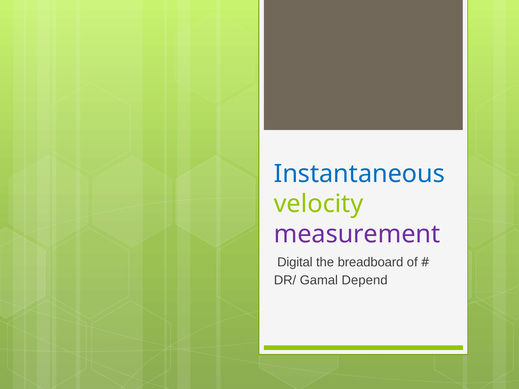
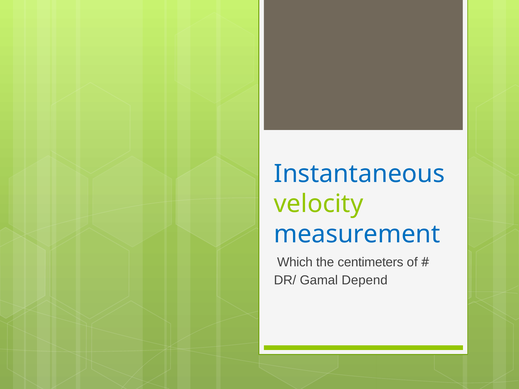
measurement colour: purple -> blue
Digital: Digital -> Which
breadboard: breadboard -> centimeters
